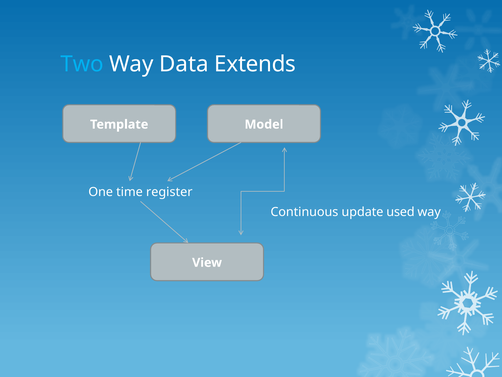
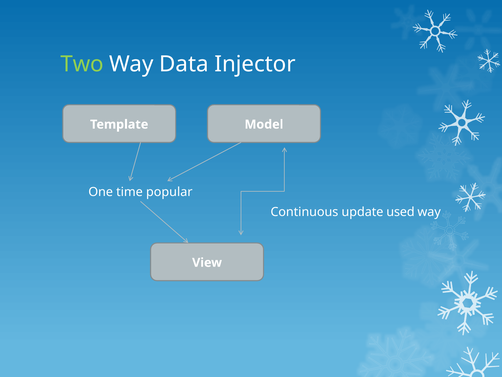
Two colour: light blue -> light green
Extends: Extends -> Injector
register: register -> popular
